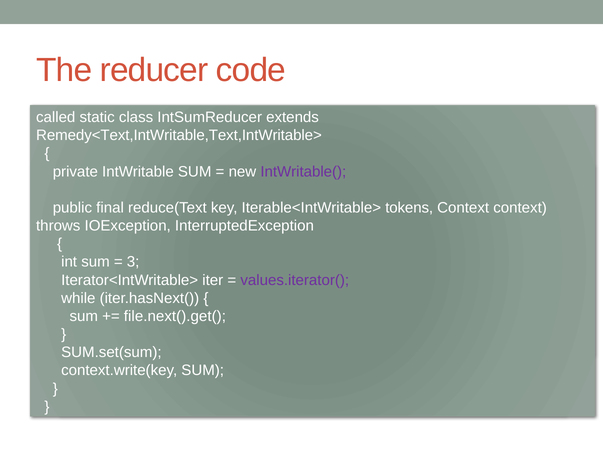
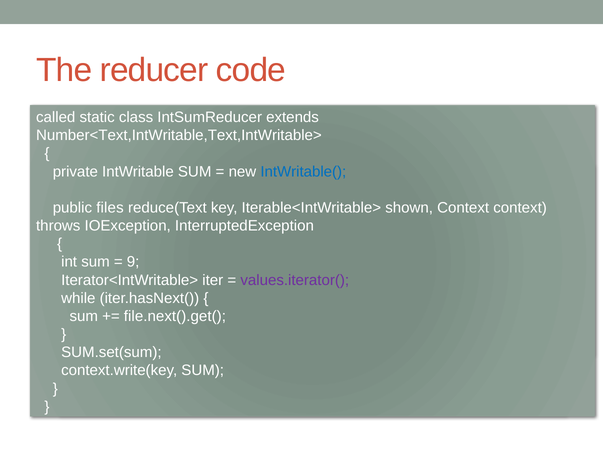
Remedy<Text,IntWritable,Text,IntWritable>: Remedy<Text,IntWritable,Text,IntWritable> -> Number<Text,IntWritable,Text,IntWritable>
IntWritable( colour: purple -> blue
final: final -> files
tokens: tokens -> shown
3: 3 -> 9
